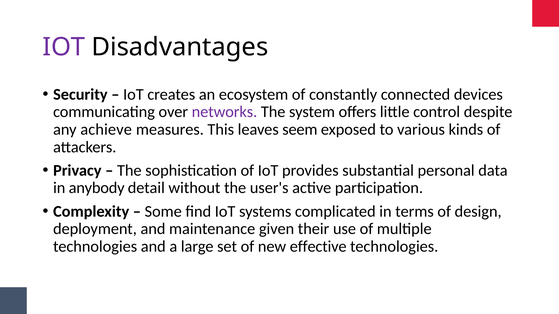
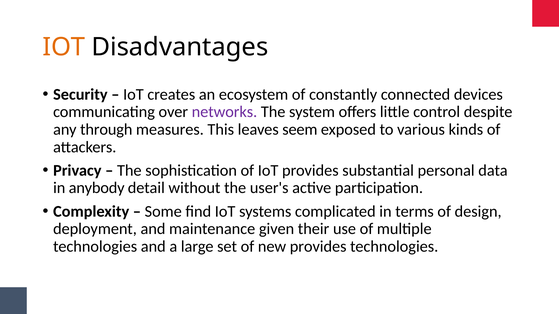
IOT at (64, 47) colour: purple -> orange
achieve: achieve -> through
new effective: effective -> provides
